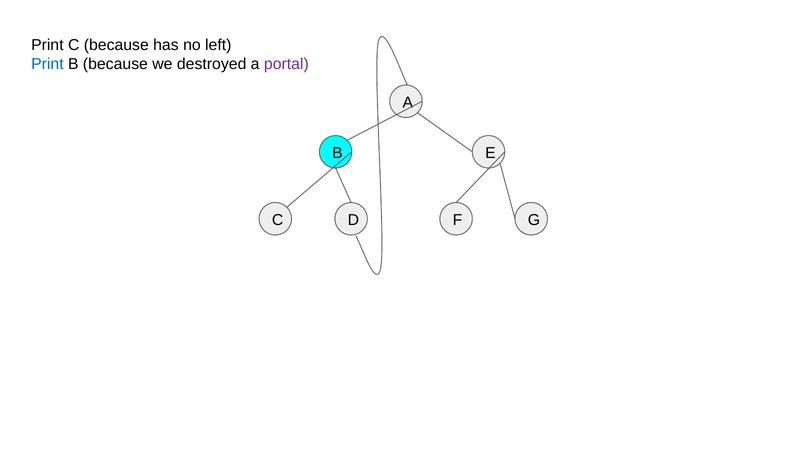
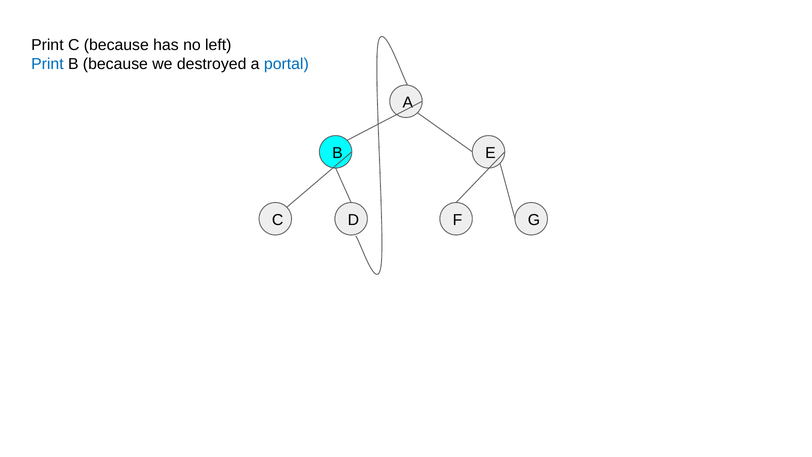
portal colour: purple -> blue
